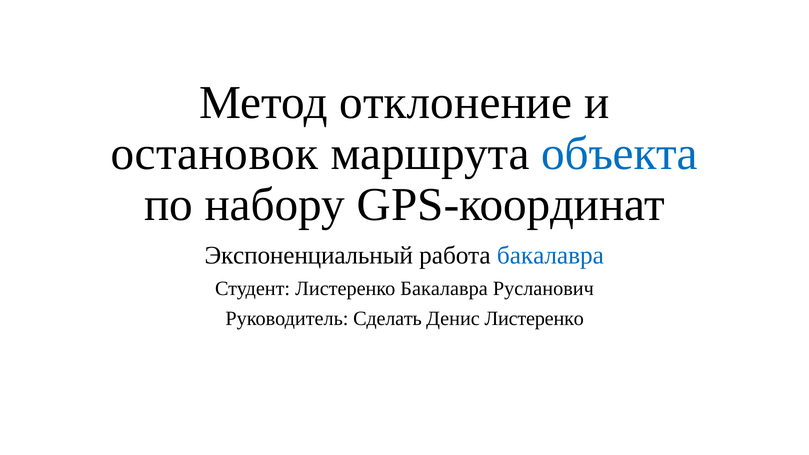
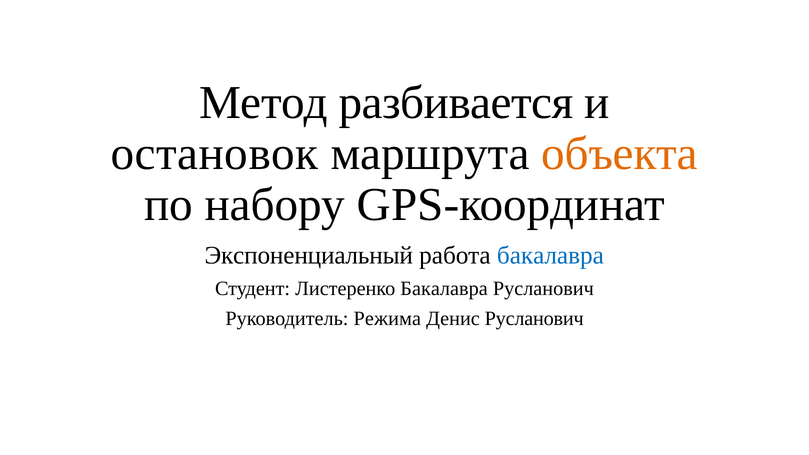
отклонение: отклонение -> разбивается
объекта colour: blue -> orange
Сделать: Сделать -> Режима
Денис Листеренко: Листеренко -> Русланович
